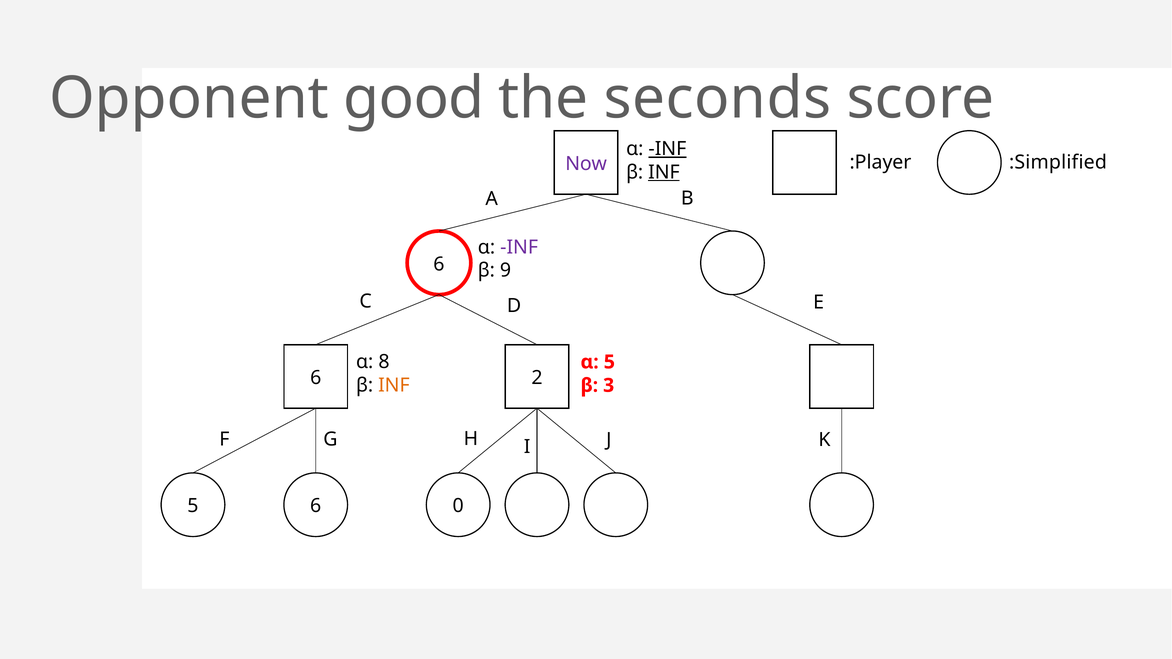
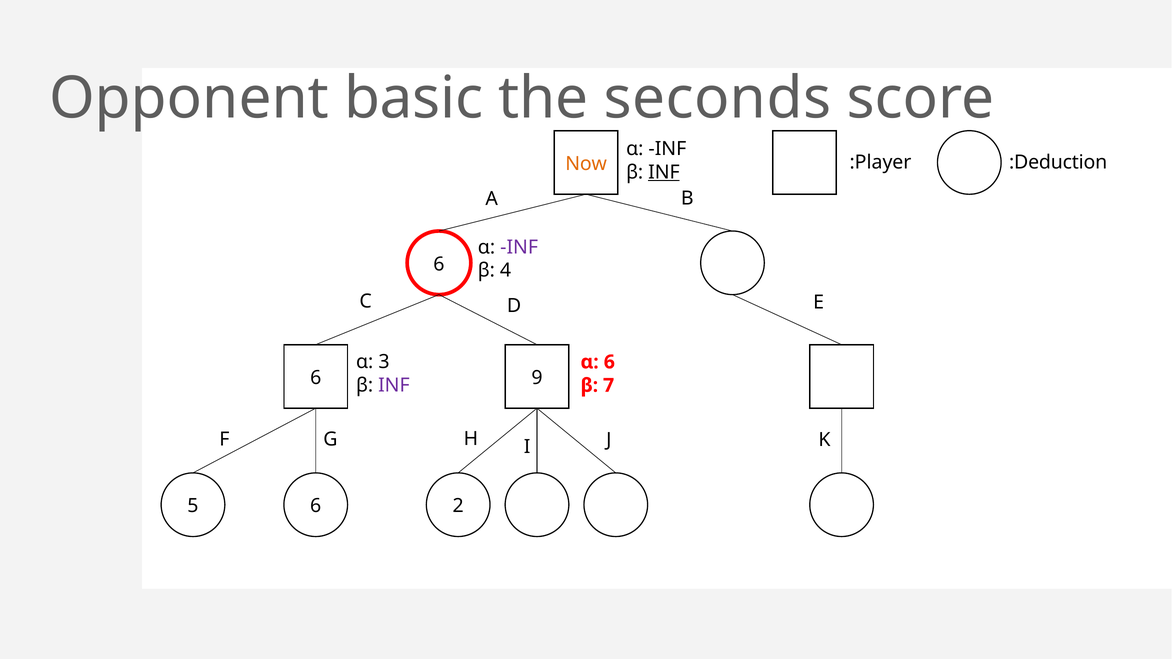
good: good -> basic
INF at (667, 149) underline: present -> none
:Simplified: :Simplified -> :Deduction
Now colour: purple -> orange
9: 9 -> 4
8: 8 -> 3
α 5: 5 -> 6
2: 2 -> 9
INF at (394, 386) colour: orange -> purple
3: 3 -> 7
0: 0 -> 2
